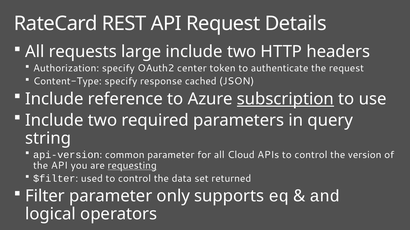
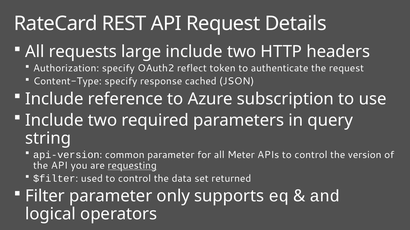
center: center -> reflect
subscription underline: present -> none
Cloud: Cloud -> Meter
